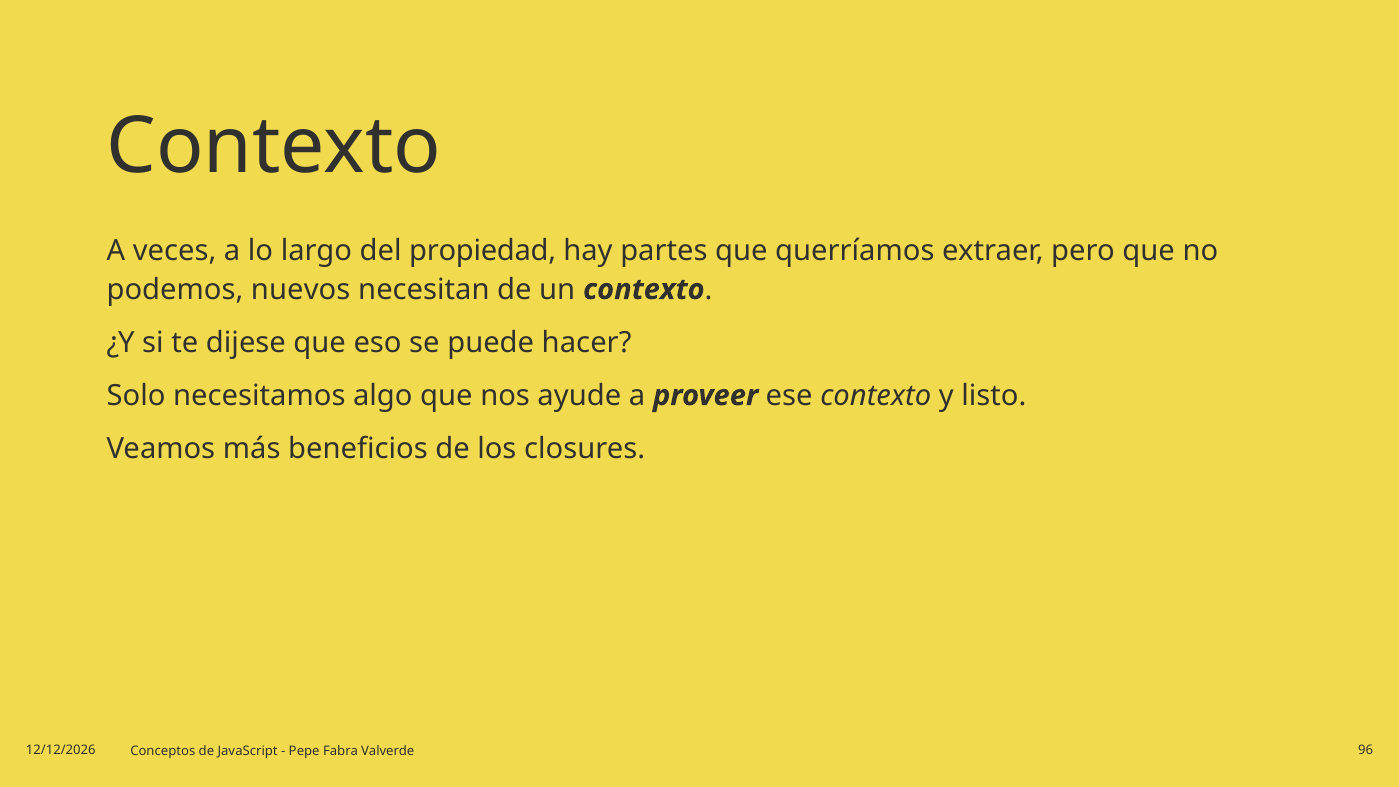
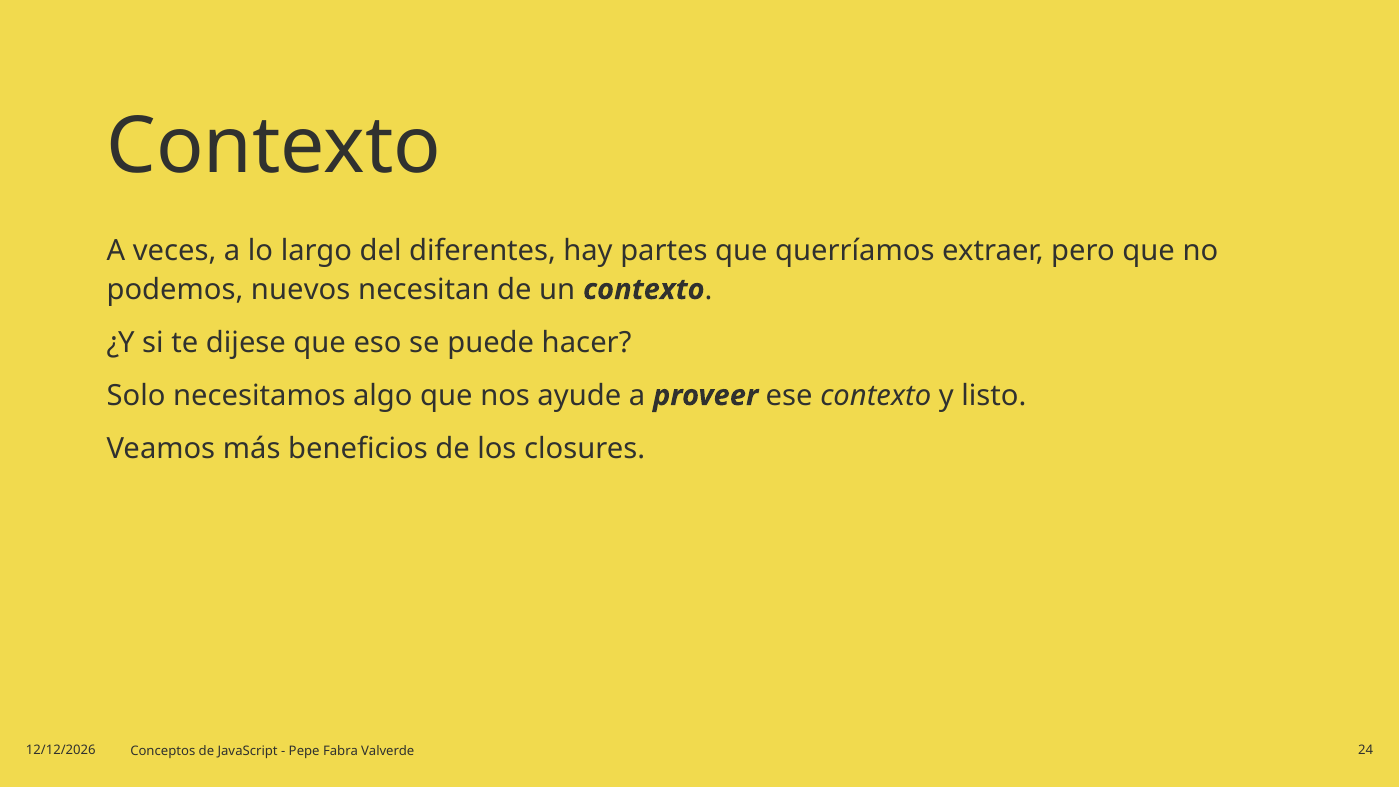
propiedad: propiedad -> diferentes
96: 96 -> 24
